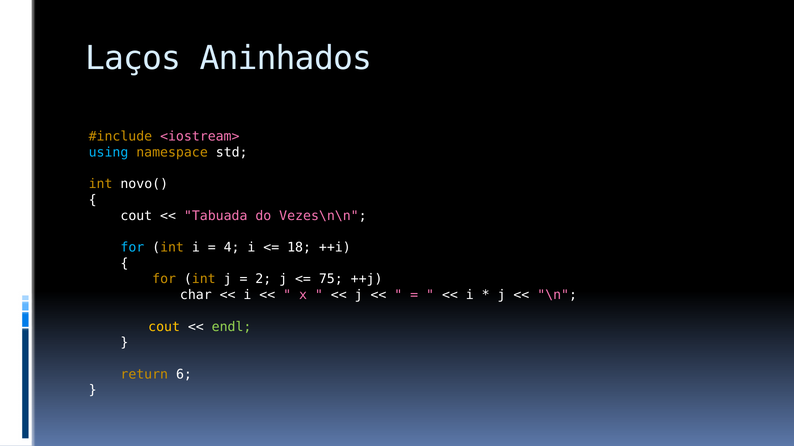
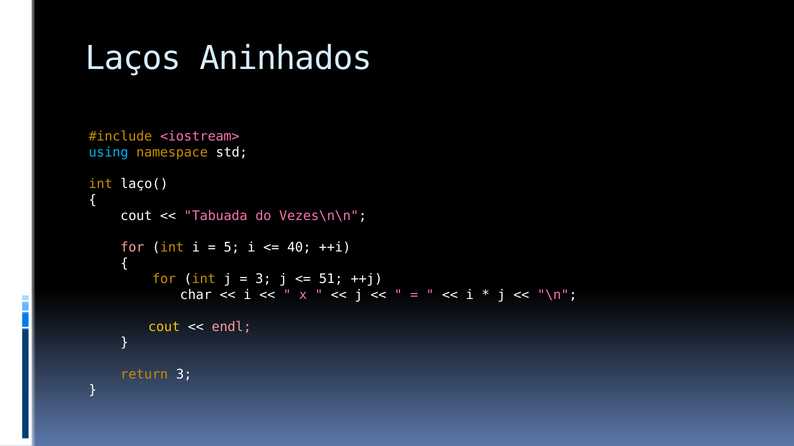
novo(: novo( -> laço(
for at (132, 248) colour: light blue -> pink
4: 4 -> 5
18: 18 -> 40
2 at (263, 280): 2 -> 3
75: 75 -> 51
endl colour: light green -> pink
return 6: 6 -> 3
